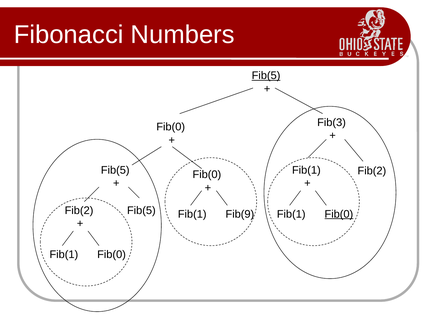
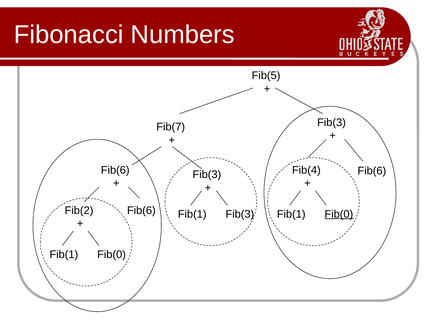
Fib(5 at (266, 76) underline: present -> none
Fib(0 at (171, 127): Fib(0 -> Fib(7
Fib(5 at (115, 170): Fib(5 -> Fib(6
Fib(1 at (306, 170): Fib(1 -> Fib(4
Fib(2 at (372, 171): Fib(2 -> Fib(6
Fib(0 at (207, 175): Fib(0 -> Fib(3
Fib(5 at (141, 210): Fib(5 -> Fib(6
Fib(1 Fib(9: Fib(9 -> Fib(3
